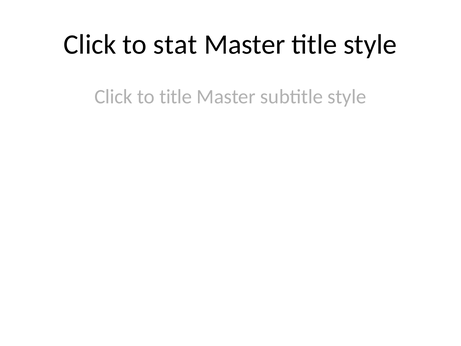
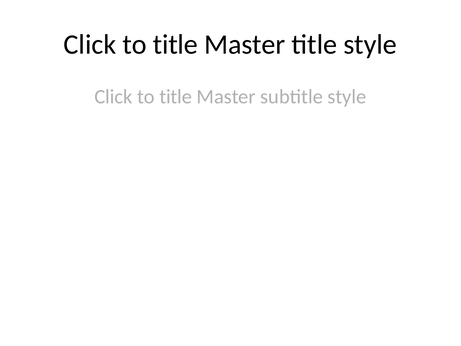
stat at (175, 45): stat -> title
